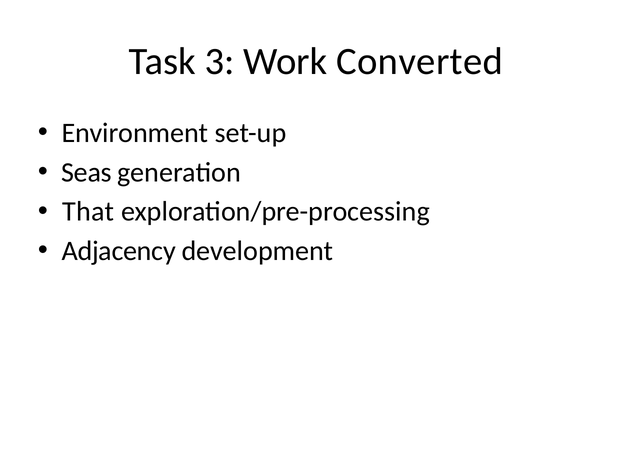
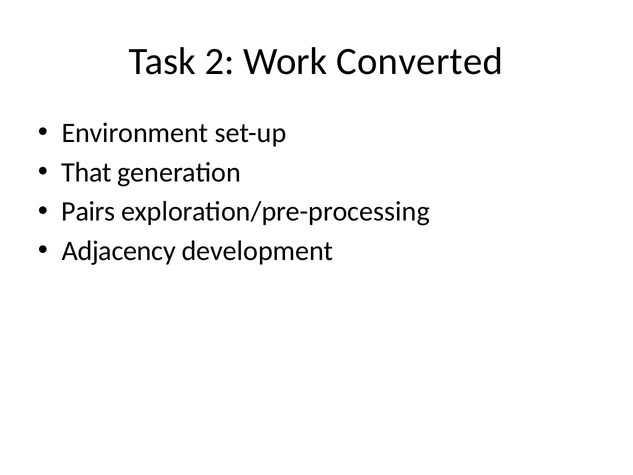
3: 3 -> 2
Seas: Seas -> That
That: That -> Pairs
